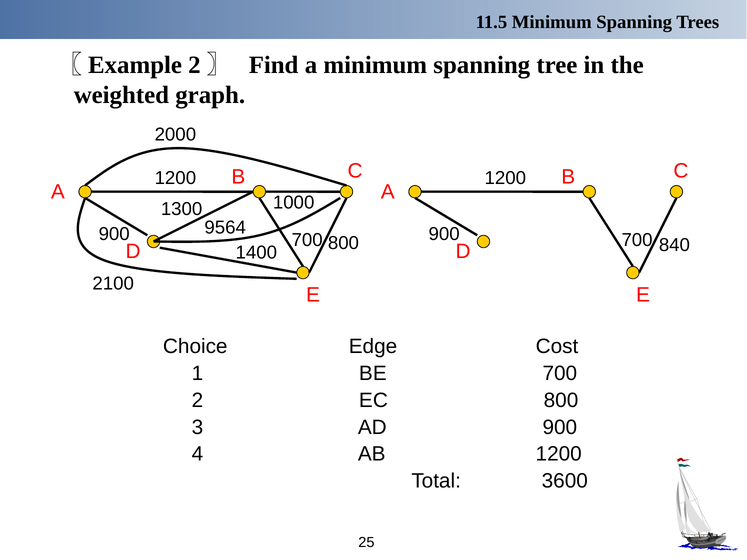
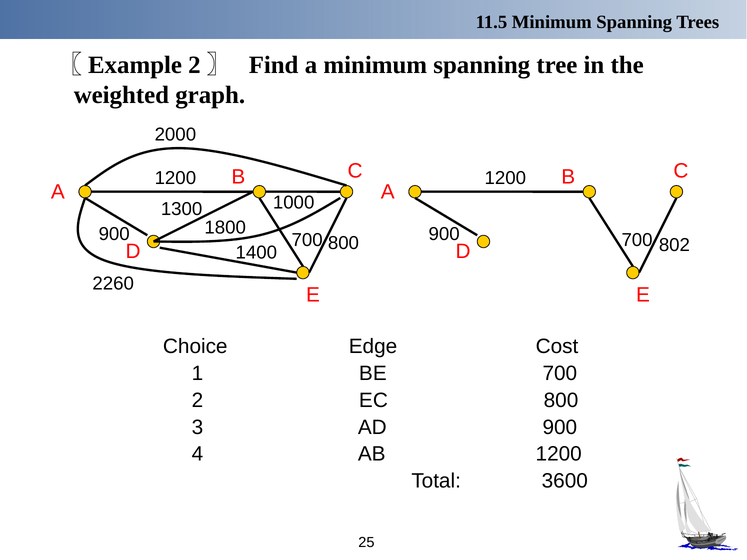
9564: 9564 -> 1800
840: 840 -> 802
2100: 2100 -> 2260
